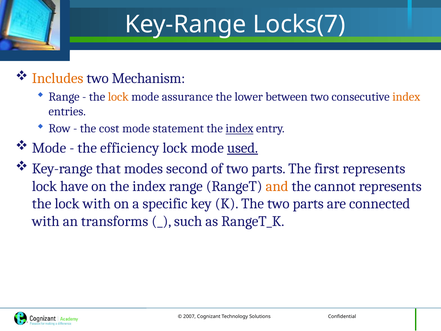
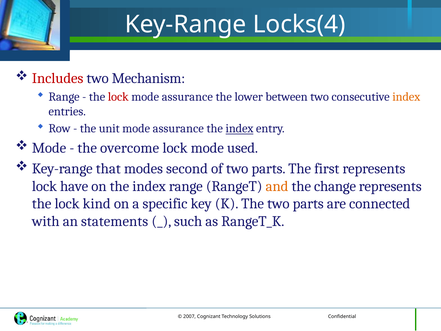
Locks(7: Locks(7 -> Locks(4
Includes colour: orange -> red
lock at (118, 97) colour: orange -> red
cost: cost -> unit
statement at (178, 129): statement -> assurance
efficiency: efficiency -> overcome
used underline: present -> none
cannot: cannot -> change
lock with: with -> kind
transforms: transforms -> statements
